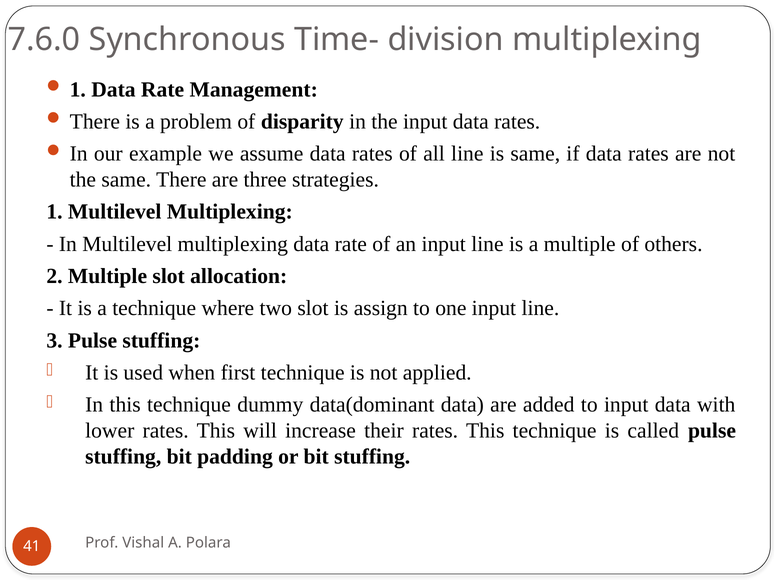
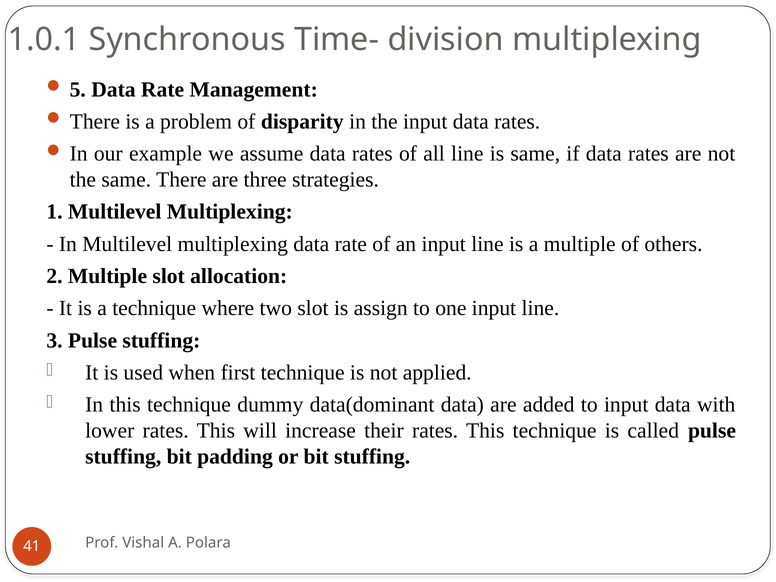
7.6.0: 7.6.0 -> 1.0.1
1 at (78, 89): 1 -> 5
